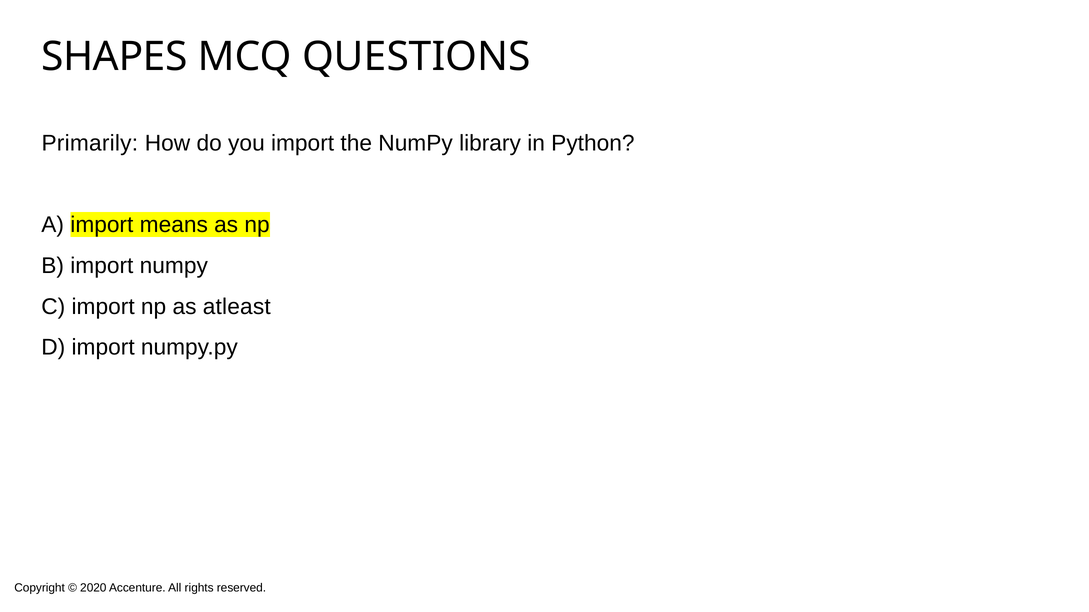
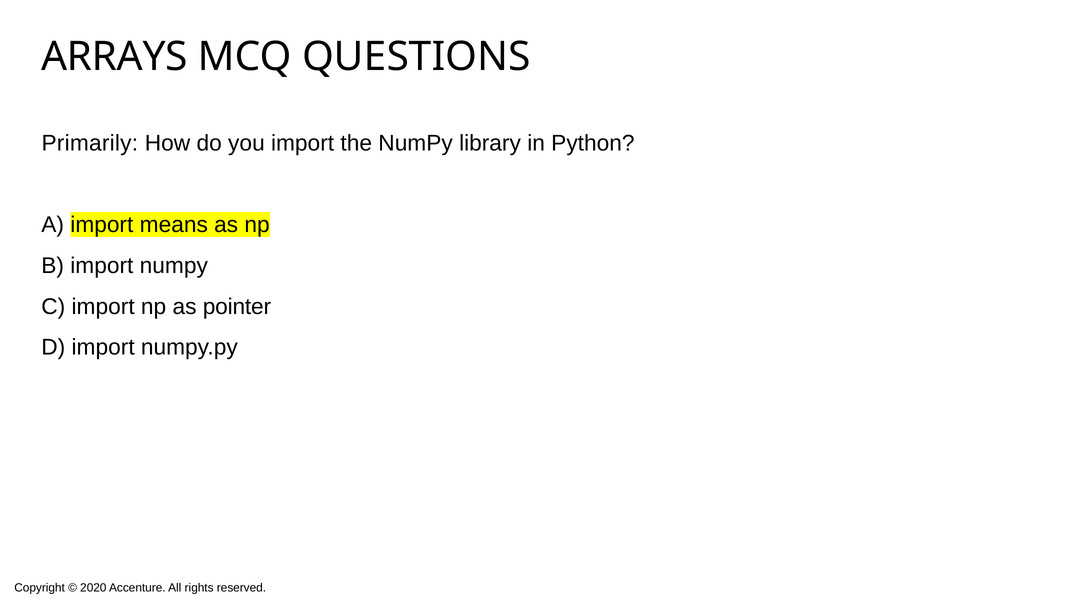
SHAPES: SHAPES -> ARRAYS
atleast: atleast -> pointer
